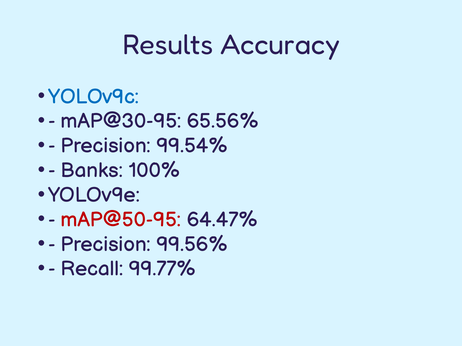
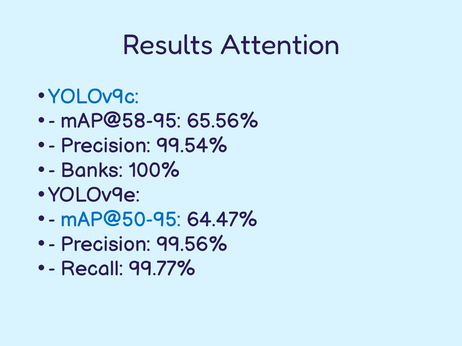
Accuracy: Accuracy -> Attention
mAP@30-95: mAP@30-95 -> mAP@58-95
mAP@50-95 colour: red -> blue
